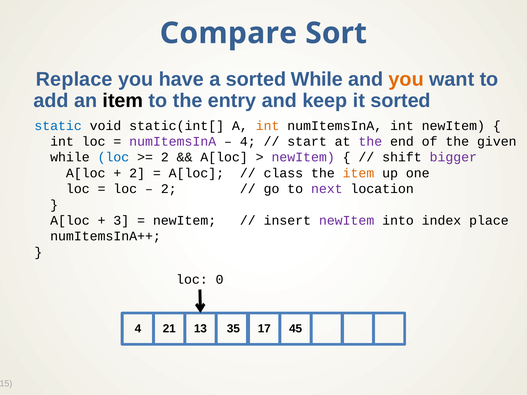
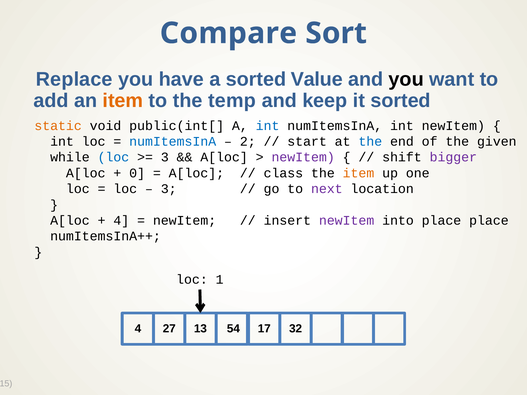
sorted While: While -> Value
you at (406, 79) colour: orange -> black
item at (123, 101) colour: black -> orange
entry: entry -> temp
static colour: blue -> orange
static(int[: static(int[ -> public(int[
int at (268, 126) colour: orange -> blue
numItemsInA at (173, 142) colour: purple -> blue
4 at (248, 142): 4 -> 2
the at (370, 142) colour: purple -> blue
2 at (165, 157): 2 -> 3
2 at (137, 173): 2 -> 0
2 at (169, 189): 2 -> 3
3 at (121, 221): 3 -> 4
into index: index -> place
0: 0 -> 1
21: 21 -> 27
35: 35 -> 54
45: 45 -> 32
